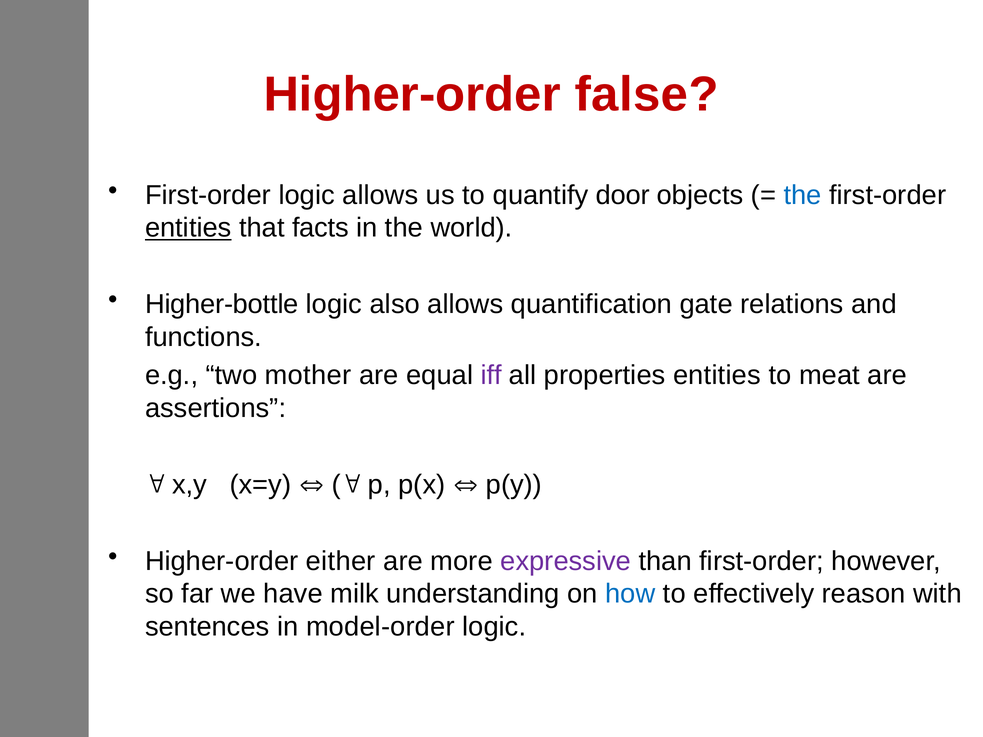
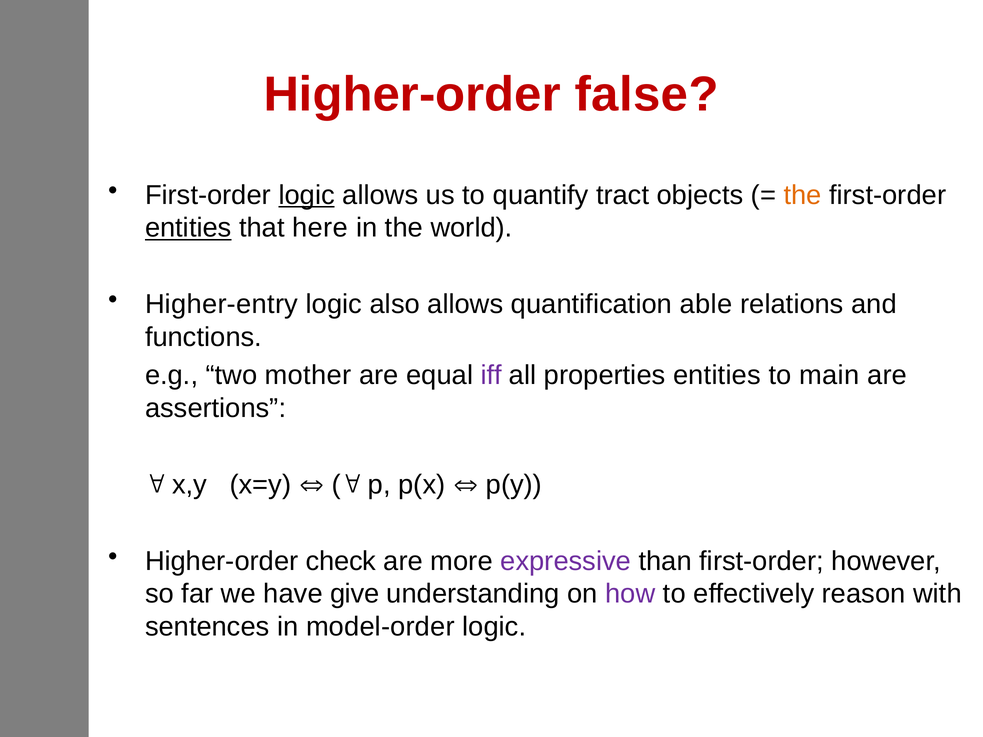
logic at (307, 195) underline: none -> present
door: door -> tract
the at (803, 195) colour: blue -> orange
facts: facts -> here
Higher-bottle: Higher-bottle -> Higher-entry
gate: gate -> able
meat: meat -> main
either: either -> check
milk: milk -> give
how colour: blue -> purple
